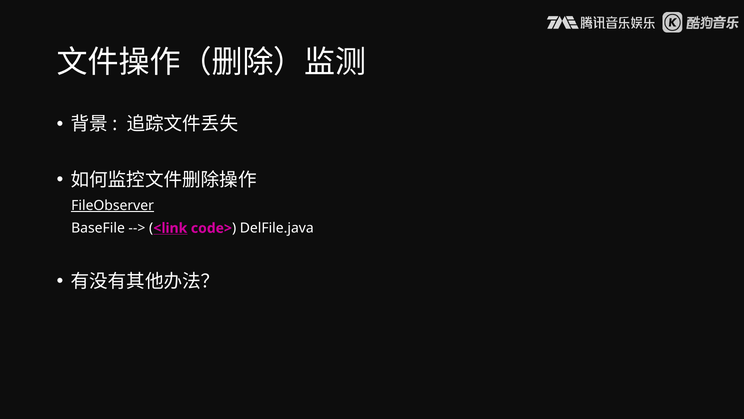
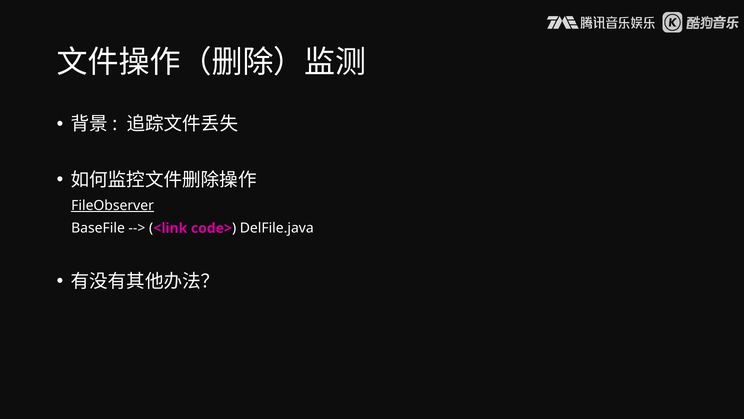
<link underline: present -> none
